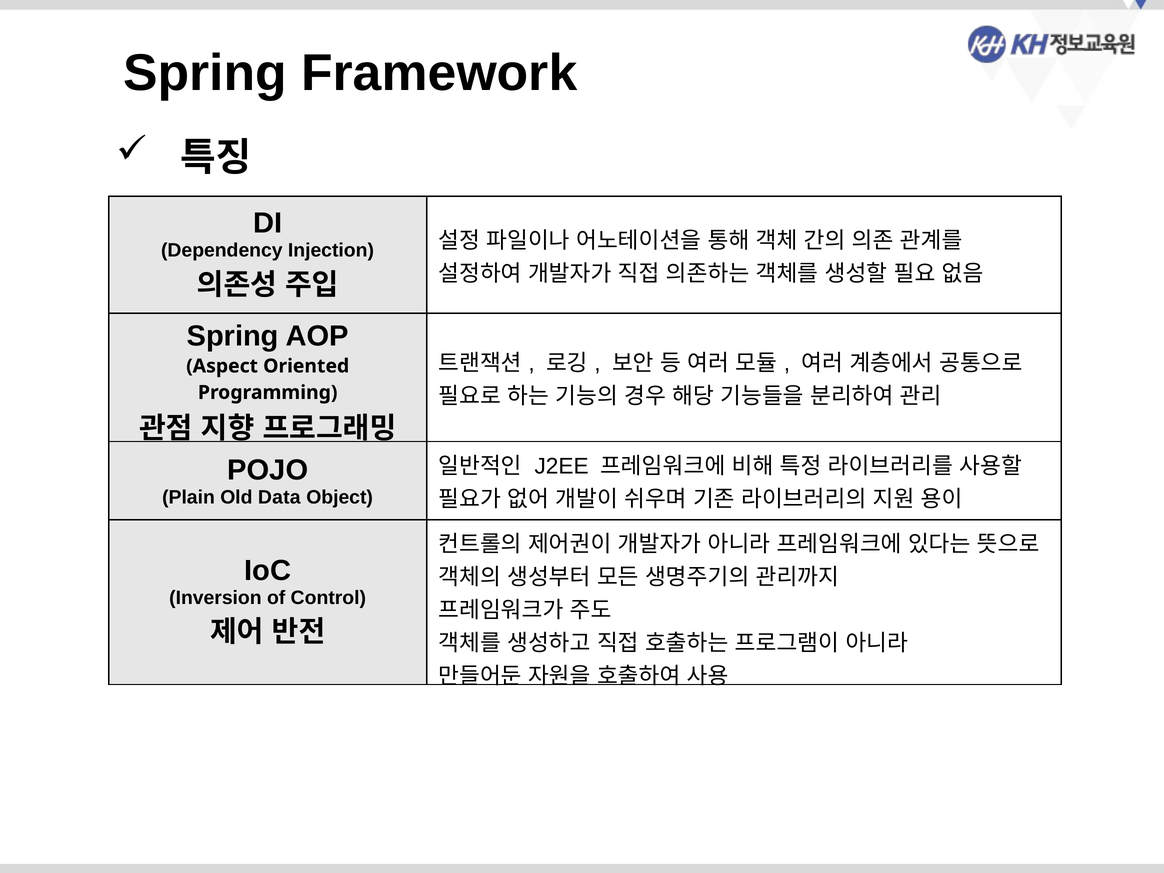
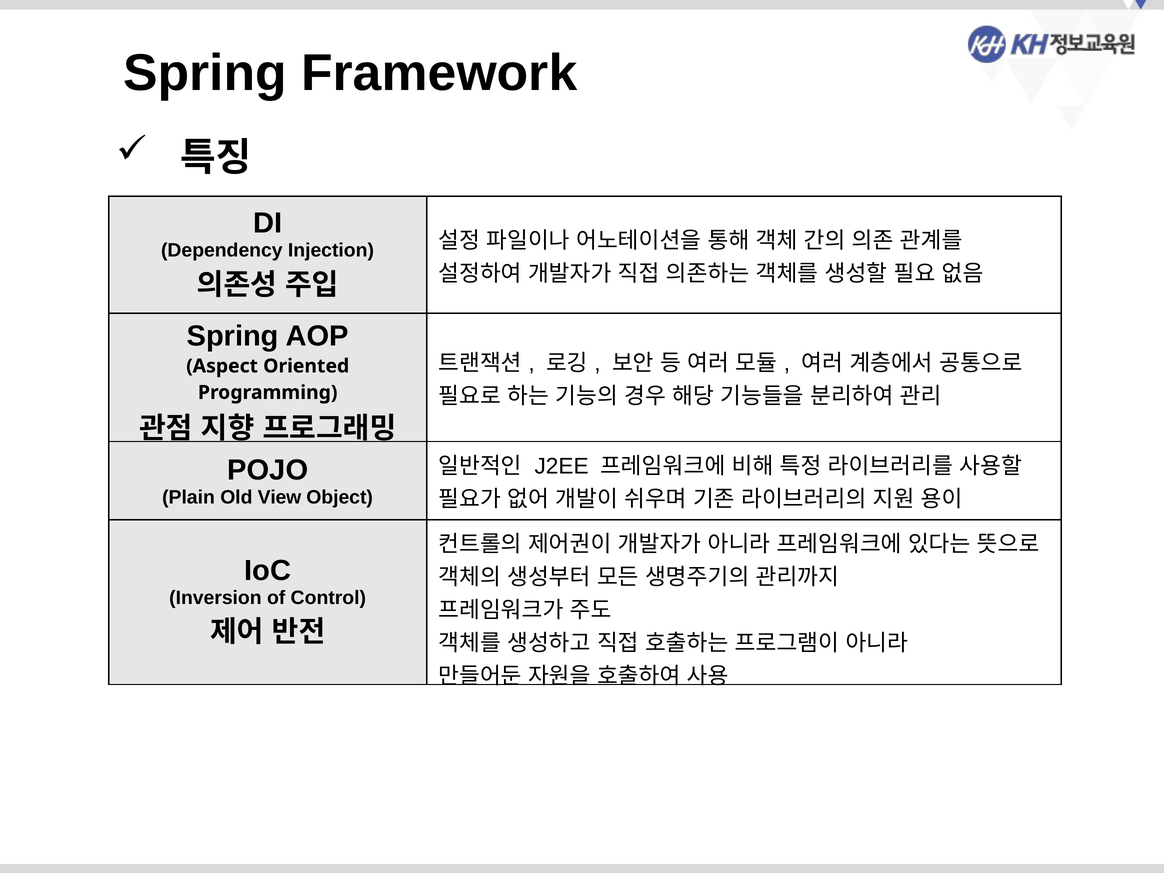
Data: Data -> View
